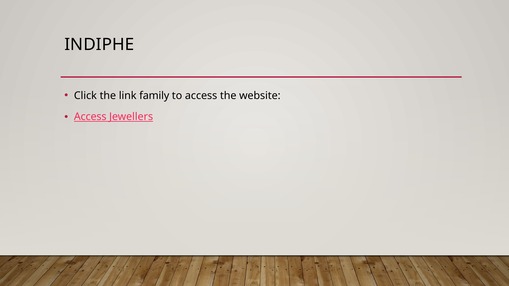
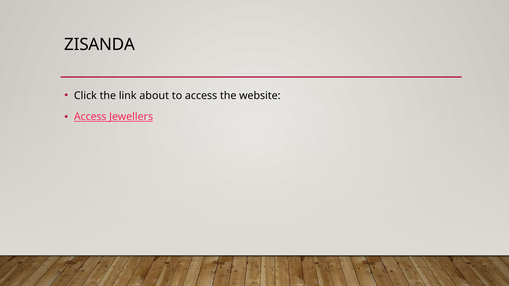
INDIPHE: INDIPHE -> ZISANDA
family: family -> about
